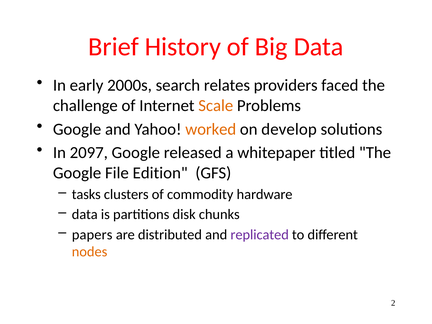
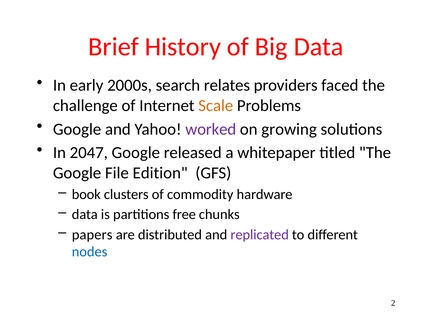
worked colour: orange -> purple
develop: develop -> growing
2097: 2097 -> 2047
tasks: tasks -> book
disk: disk -> free
nodes colour: orange -> blue
